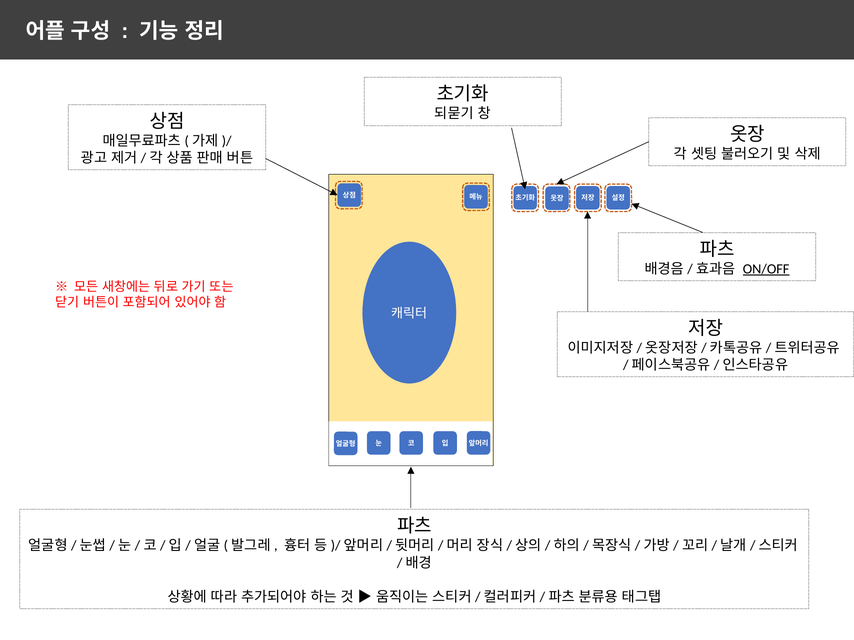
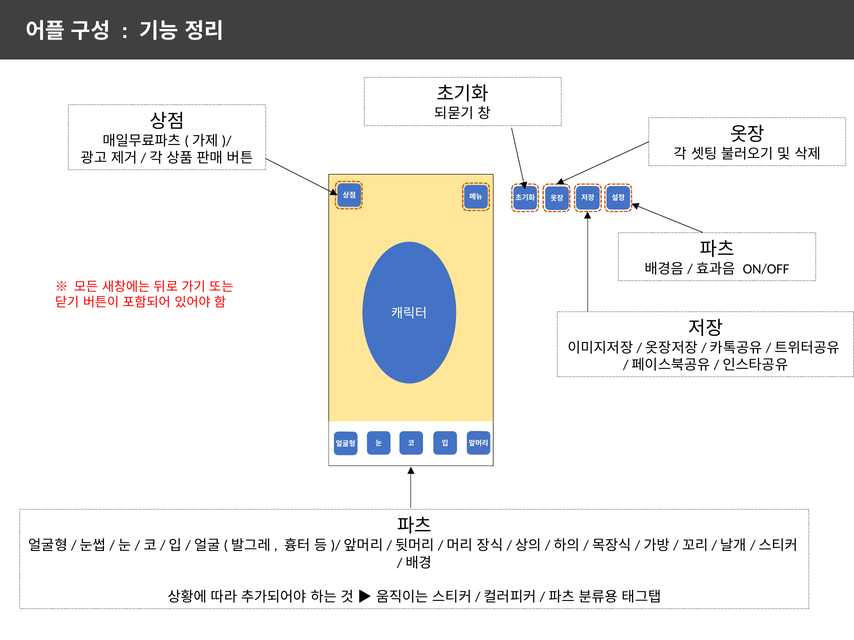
ON/OFF underline: present -> none
